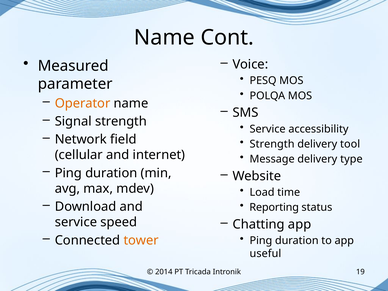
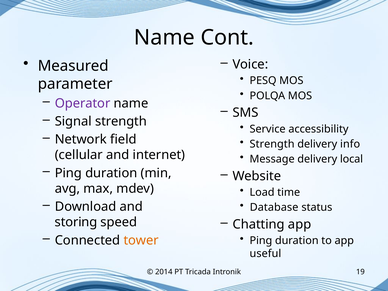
Operator colour: orange -> purple
tool: tool -> info
type: type -> local
Reporting: Reporting -> Database
service at (76, 222): service -> storing
